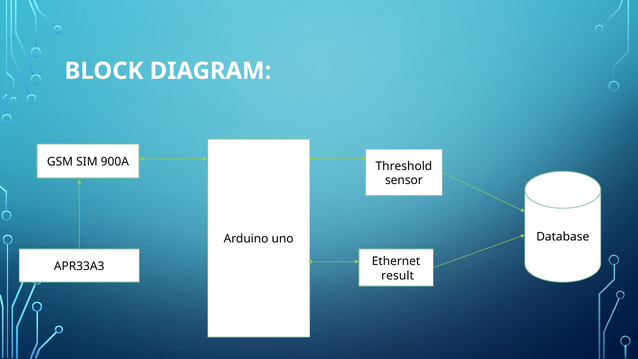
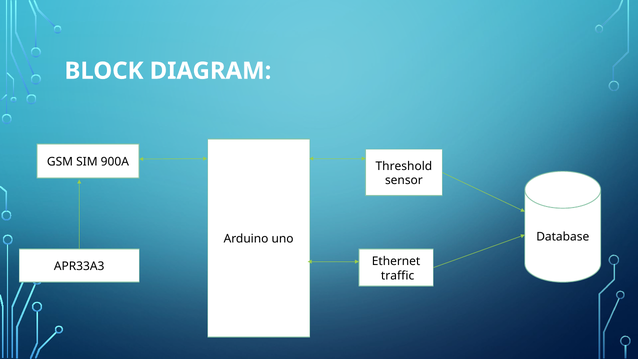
result: result -> traffic
